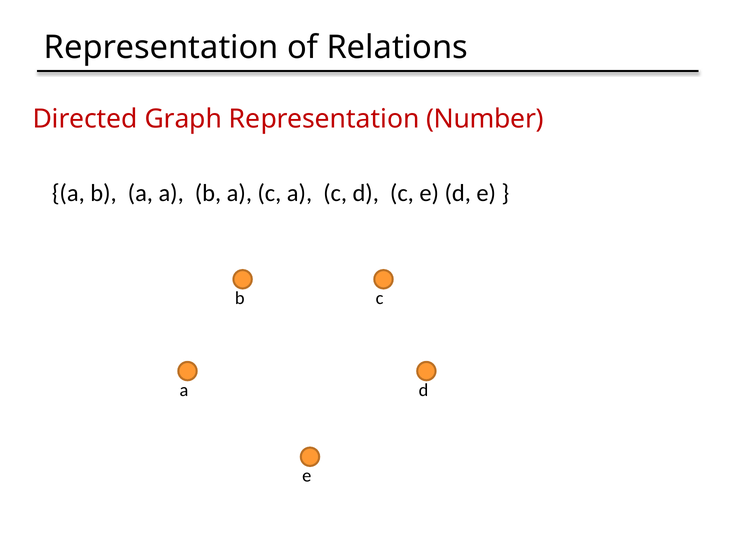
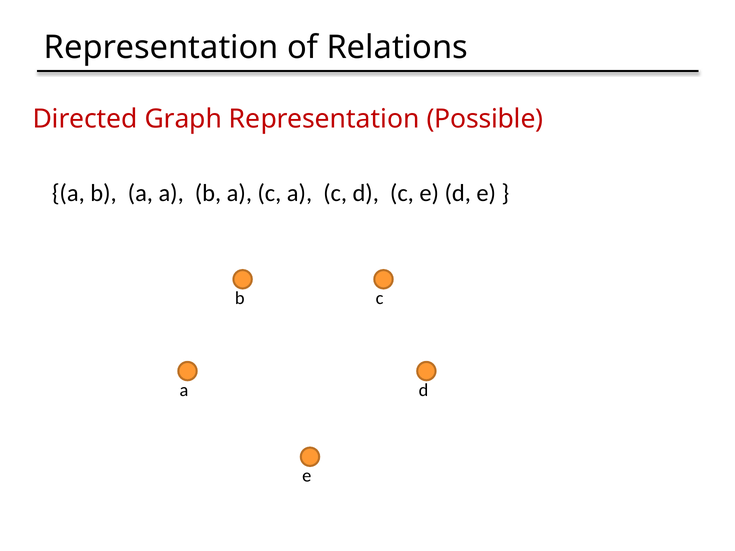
Number: Number -> Possible
